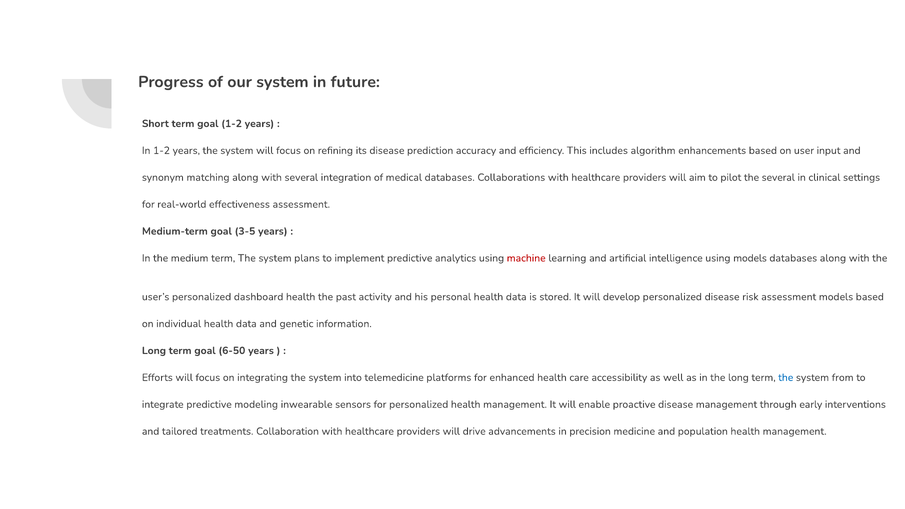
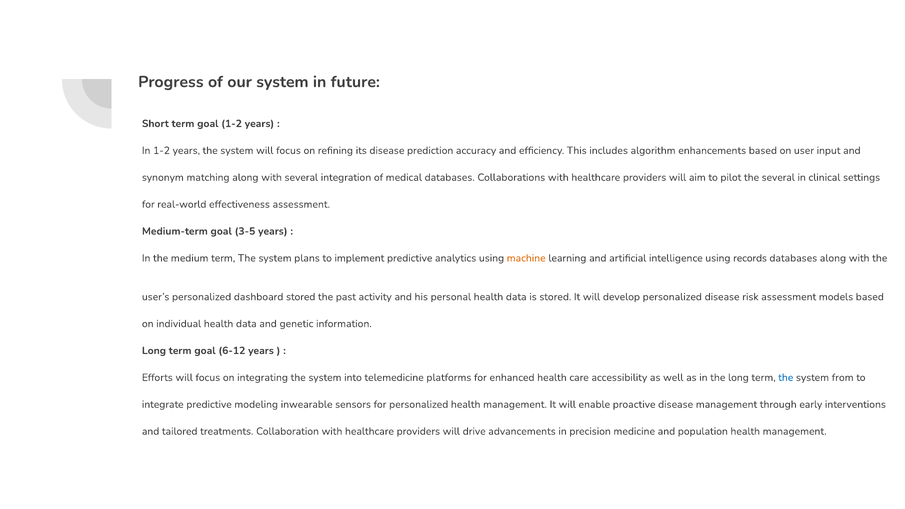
machine colour: red -> orange
using models: models -> records
dashboard health: health -> stored
6-50: 6-50 -> 6-12
